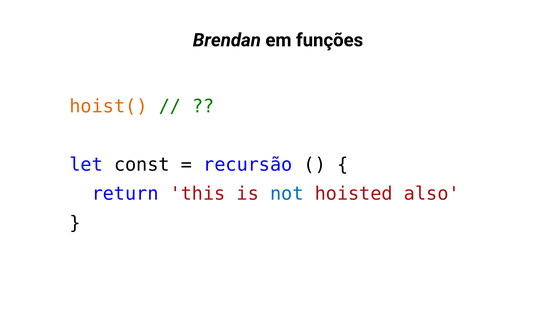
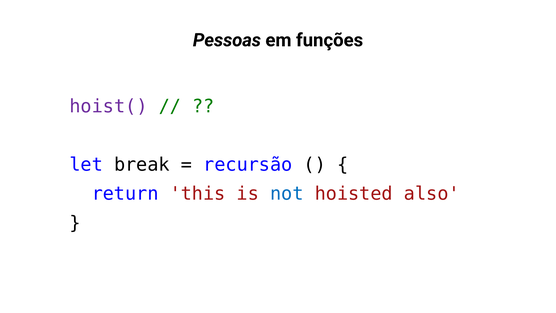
Brendan: Brendan -> Pessoas
hoist( colour: orange -> purple
const: const -> break
